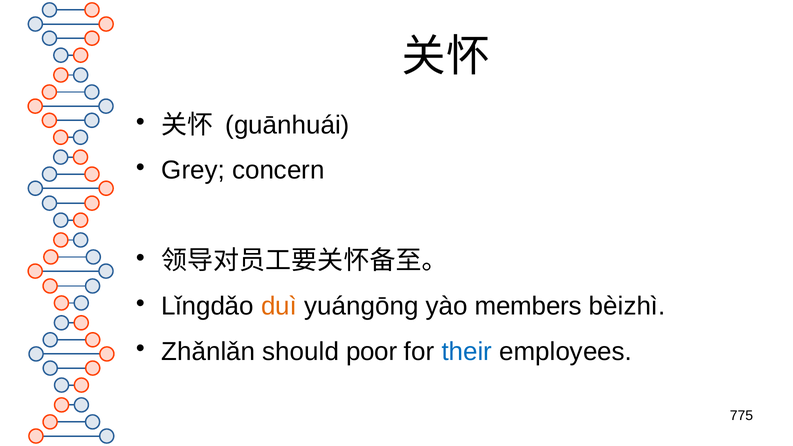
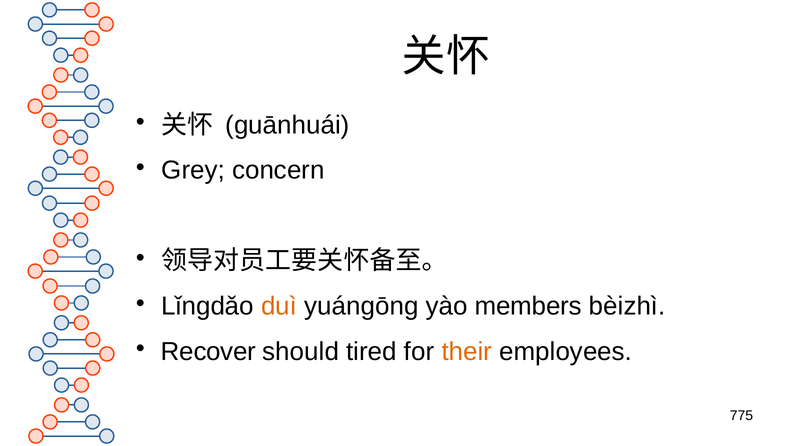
Zhǎnlǎn: Zhǎnlǎn -> Recover
poor: poor -> tired
their colour: blue -> orange
